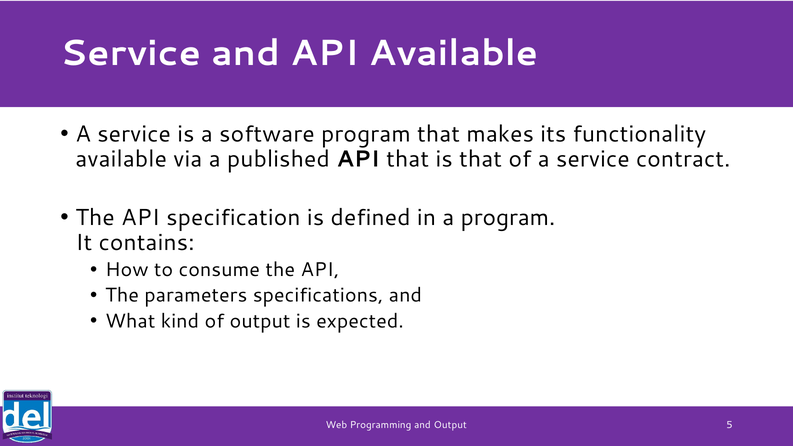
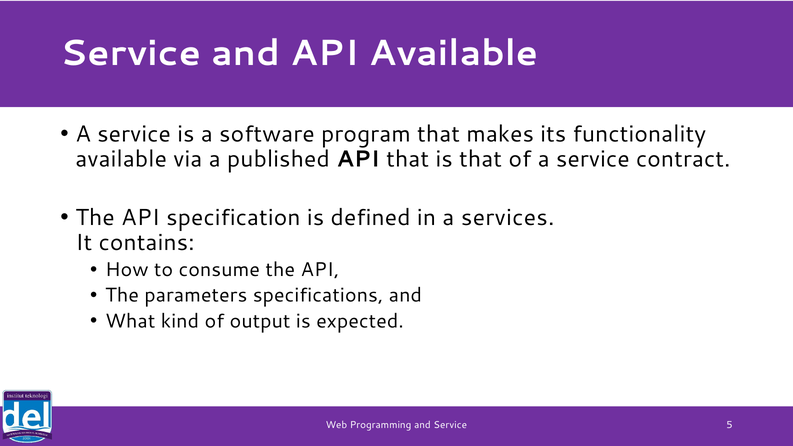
a program: program -> services
and Output: Output -> Service
